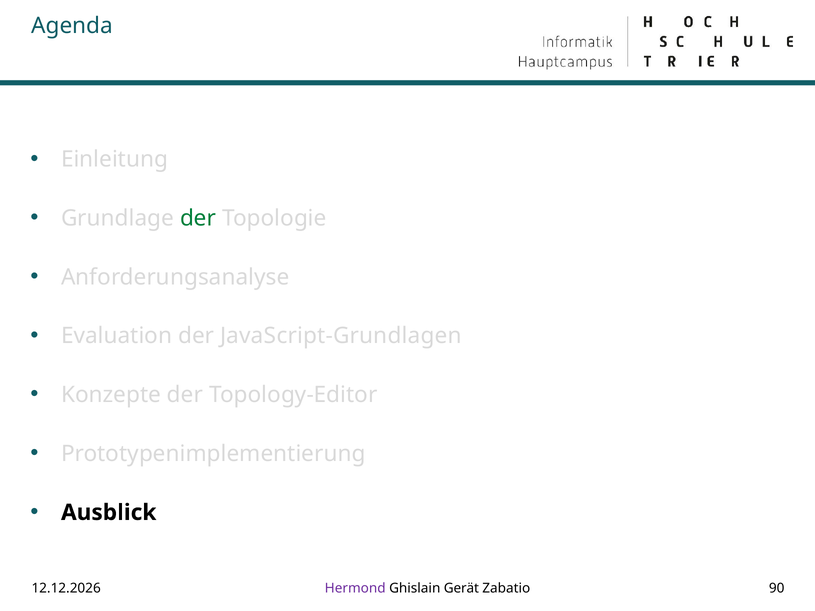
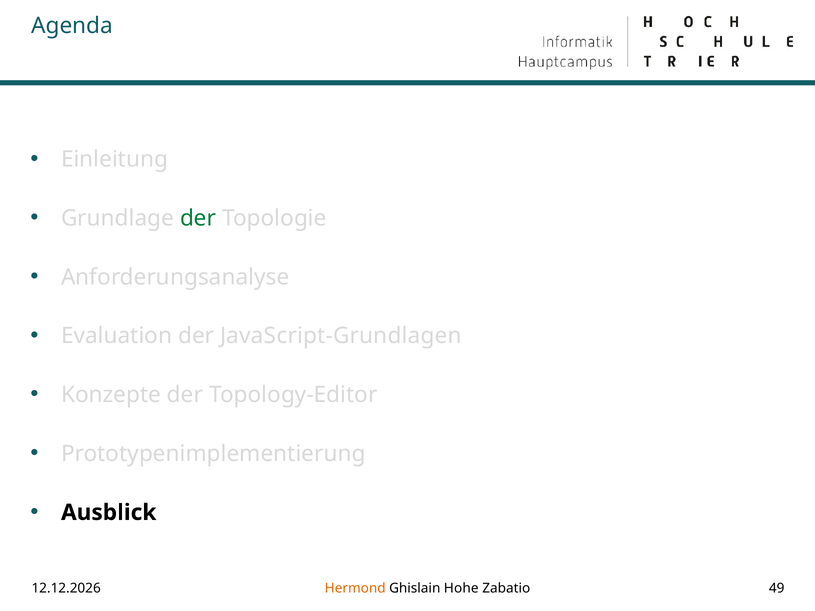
Hermond colour: purple -> orange
Gerät: Gerät -> Hohe
90: 90 -> 49
